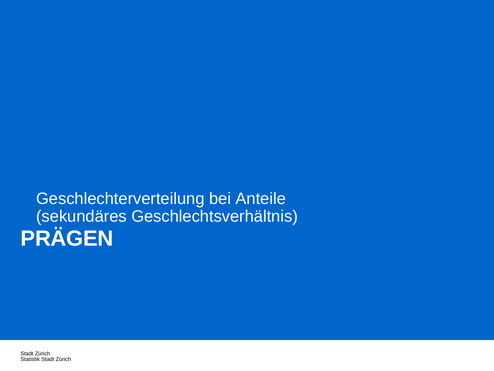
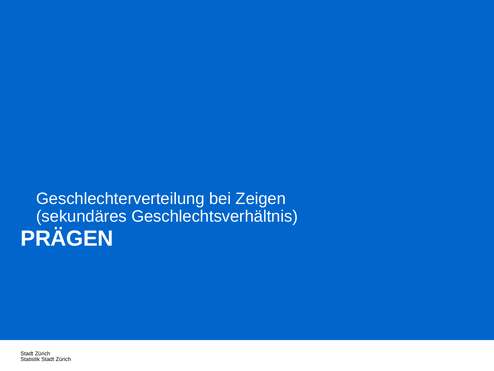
Anteile: Anteile -> Zeigen
